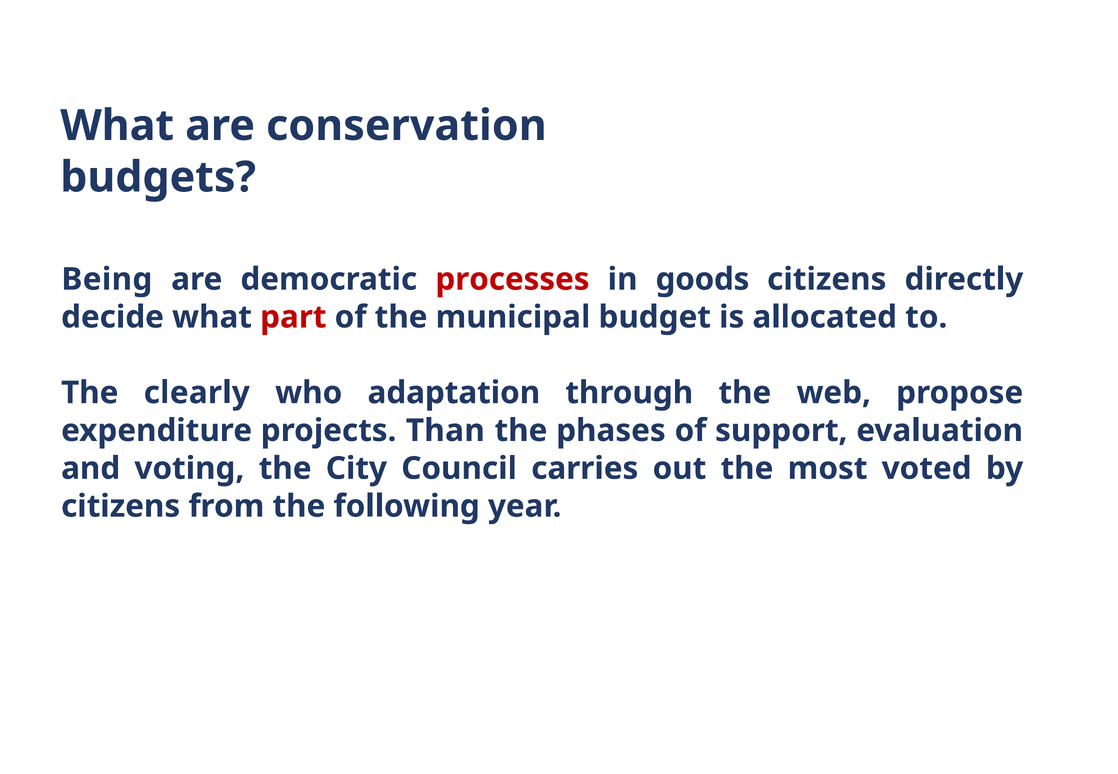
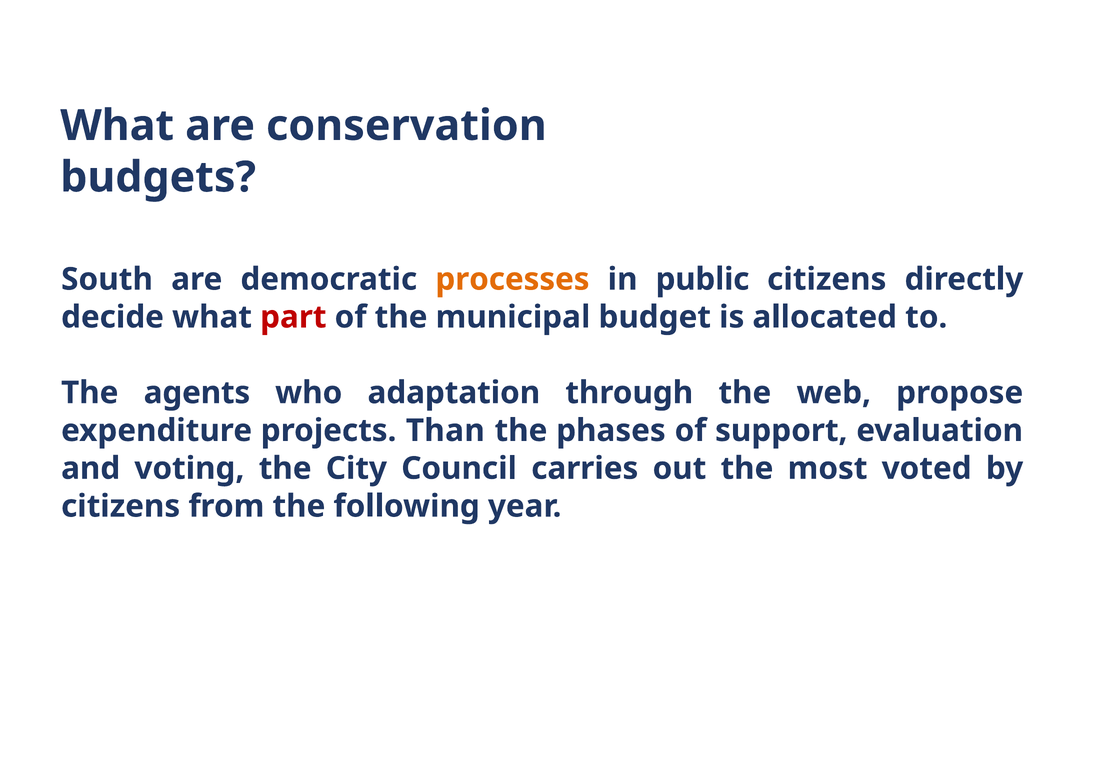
Being: Being -> South
processes colour: red -> orange
goods: goods -> public
clearly: clearly -> agents
